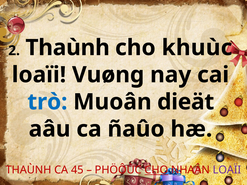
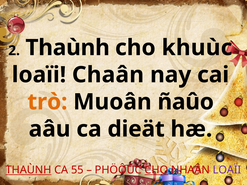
Vuøng: Vuøng -> Chaân
trò colour: blue -> orange
dieät: dieät -> ñaûo
ñaûo: ñaûo -> dieät
THAÙNH at (29, 170) underline: none -> present
45: 45 -> 55
